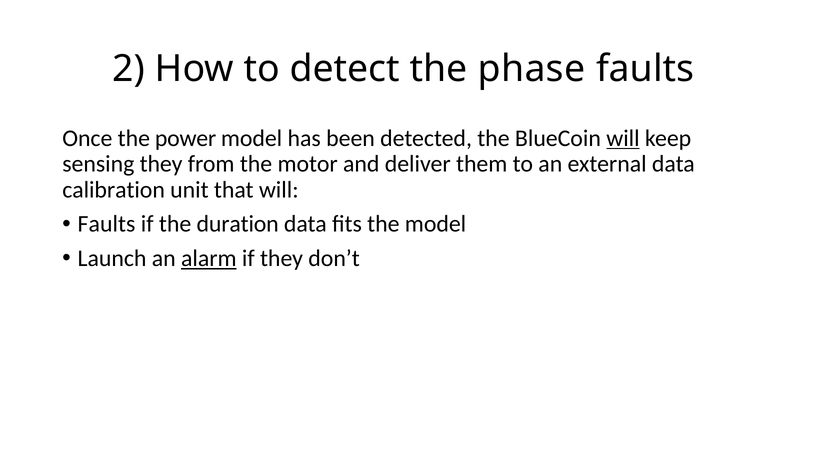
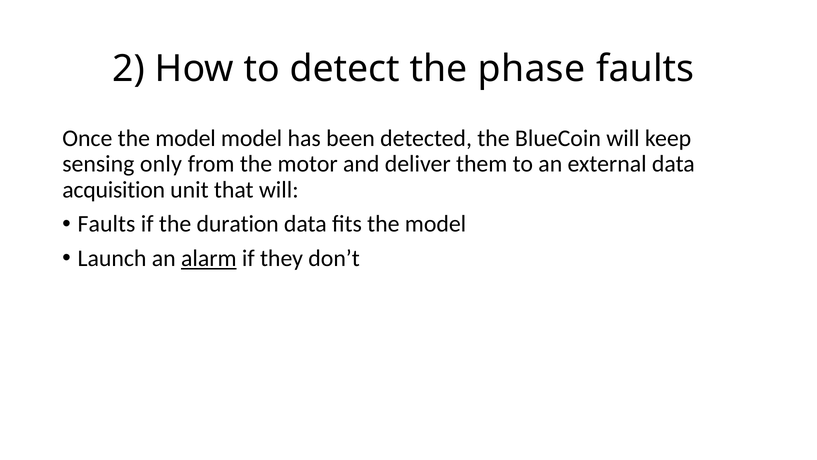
Once the power: power -> model
will at (623, 138) underline: present -> none
sensing they: they -> only
calibration: calibration -> acquisition
